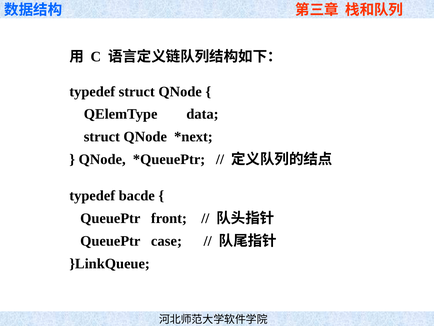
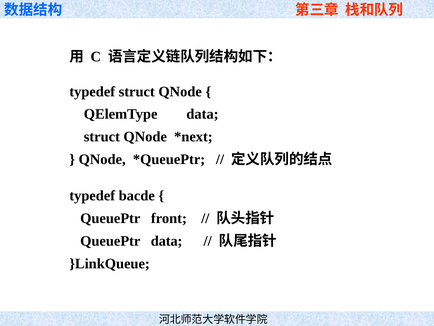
QueuePtr case: case -> data
